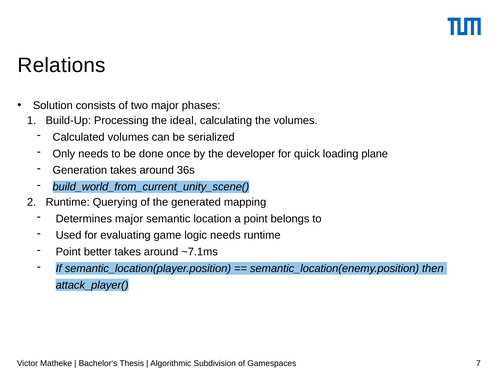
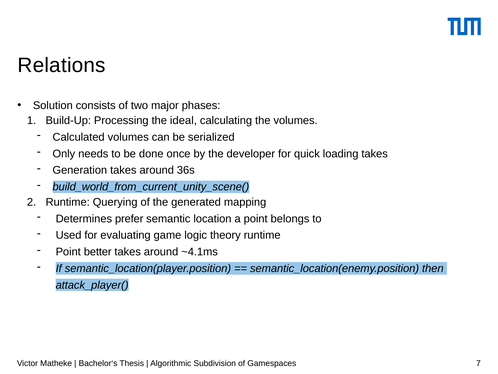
loading plane: plane -> takes
Determines major: major -> prefer
logic needs: needs -> theory
~7.1ms: ~7.1ms -> ~4.1ms
